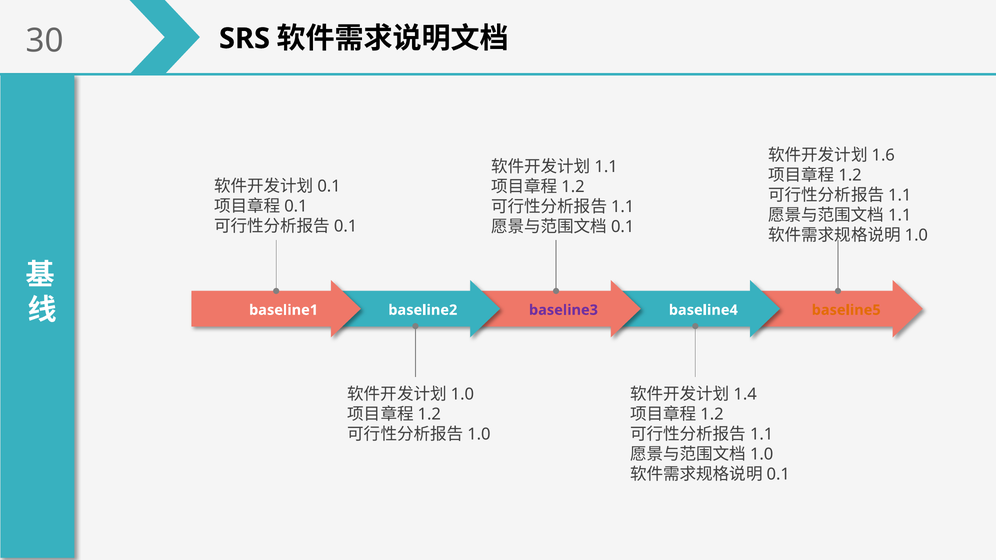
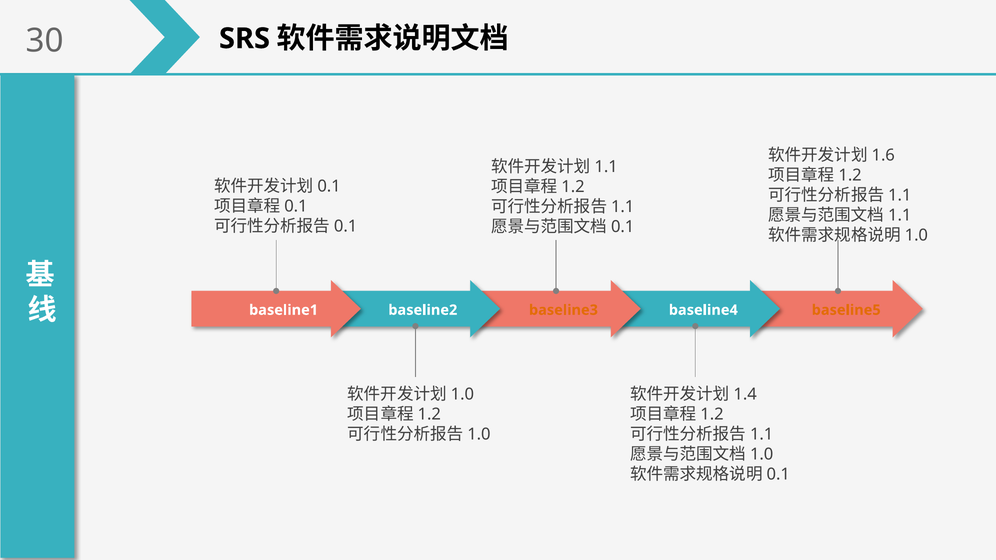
baseline3 colour: purple -> orange
